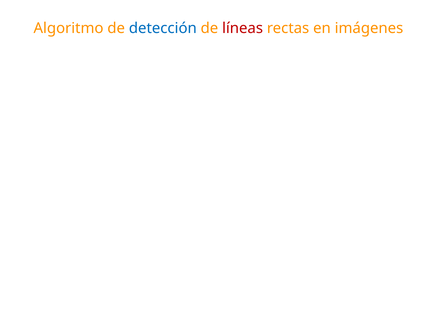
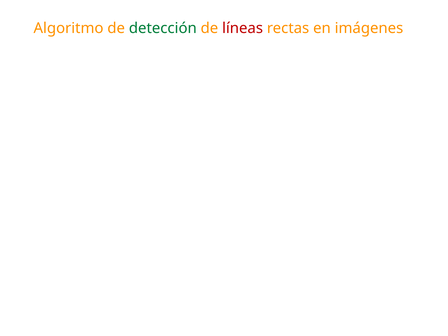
detección colour: blue -> green
